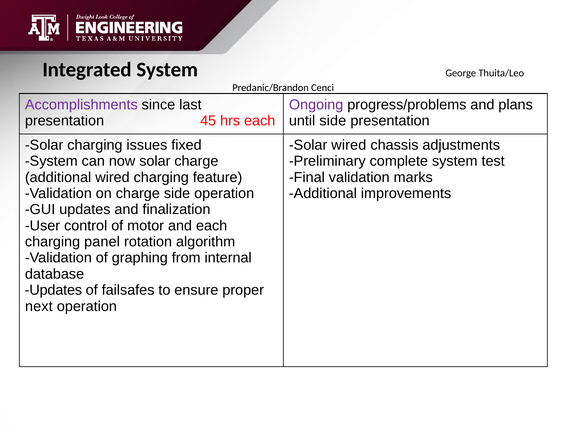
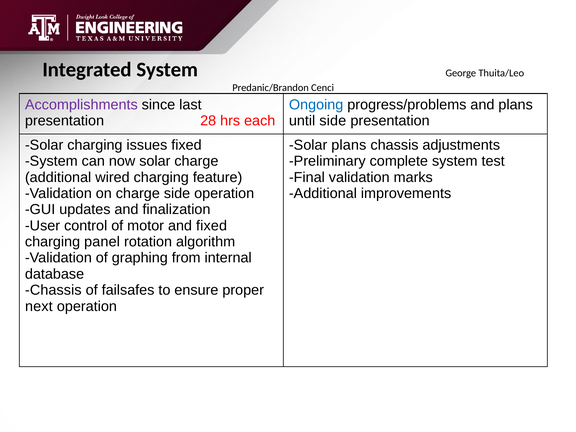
Ongoing colour: purple -> blue
45: 45 -> 28
Solar wired: wired -> plans
and each: each -> fixed
Updates at (53, 290): Updates -> Chassis
